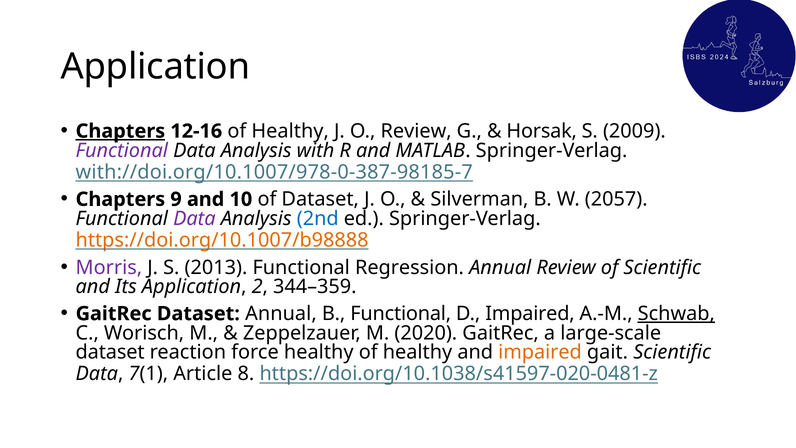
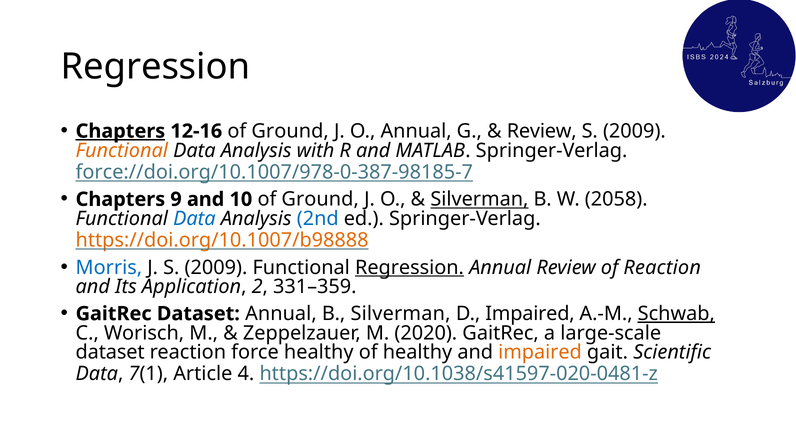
Application at (155, 67): Application -> Regression
12-16 of Healthy: Healthy -> Ground
O Review: Review -> Annual
Horsak at (542, 131): Horsak -> Review
Functional at (122, 150) colour: purple -> orange
with://doi.org/10.1007/978-0-387-98185-7: with://doi.org/10.1007/978-0-387-98185-7 -> force://doi.org/10.1007/978-0-387-98185-7
10 of Dataset: Dataset -> Ground
Silverman at (479, 199) underline: none -> present
2057: 2057 -> 2058
Data at (194, 219) colour: purple -> blue
Morris colour: purple -> blue
J S 2013: 2013 -> 2009
Regression at (409, 267) underline: none -> present
of Scientific: Scientific -> Reaction
344–359: 344–359 -> 331–359
B Functional: Functional -> Silverman
8: 8 -> 4
